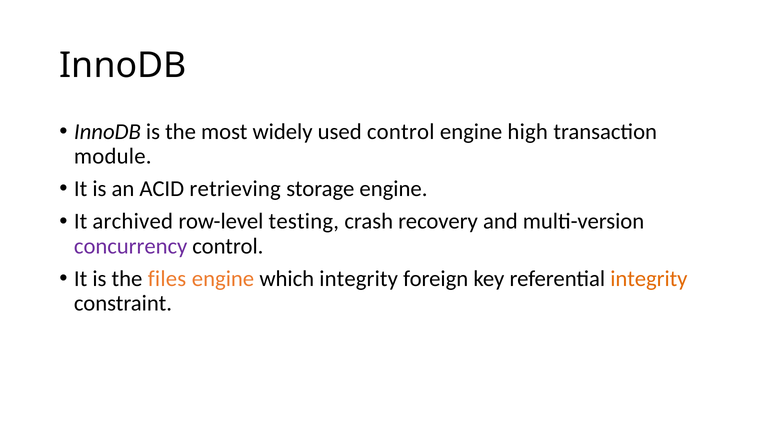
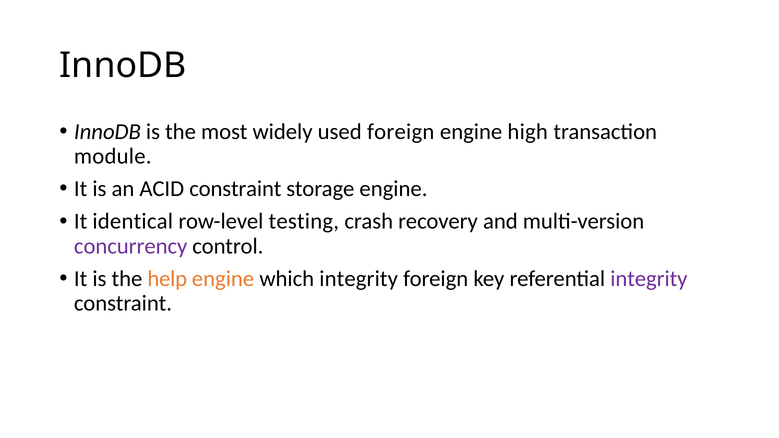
used control: control -> foreign
ACID retrieving: retrieving -> constraint
archived: archived -> identical
files: files -> help
integrity at (649, 279) colour: orange -> purple
